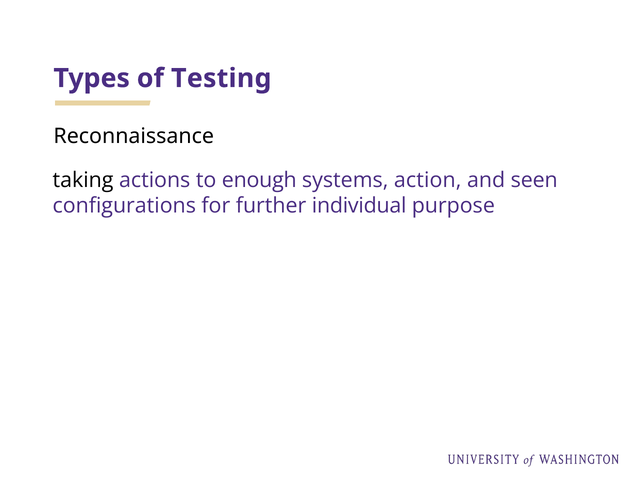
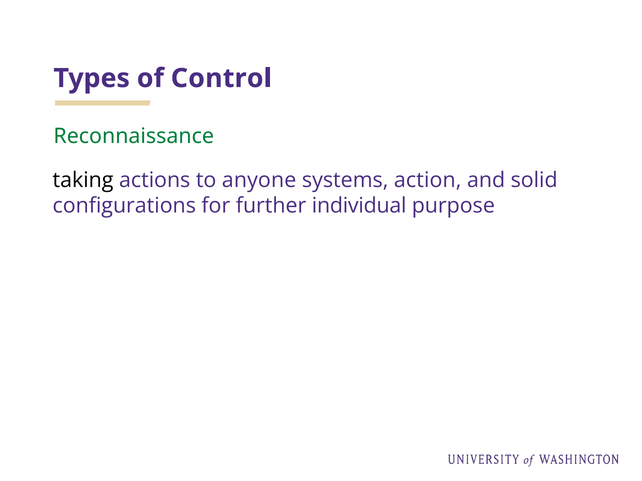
Testing: Testing -> Control
Reconnaissance colour: black -> green
enough: enough -> anyone
seen: seen -> solid
